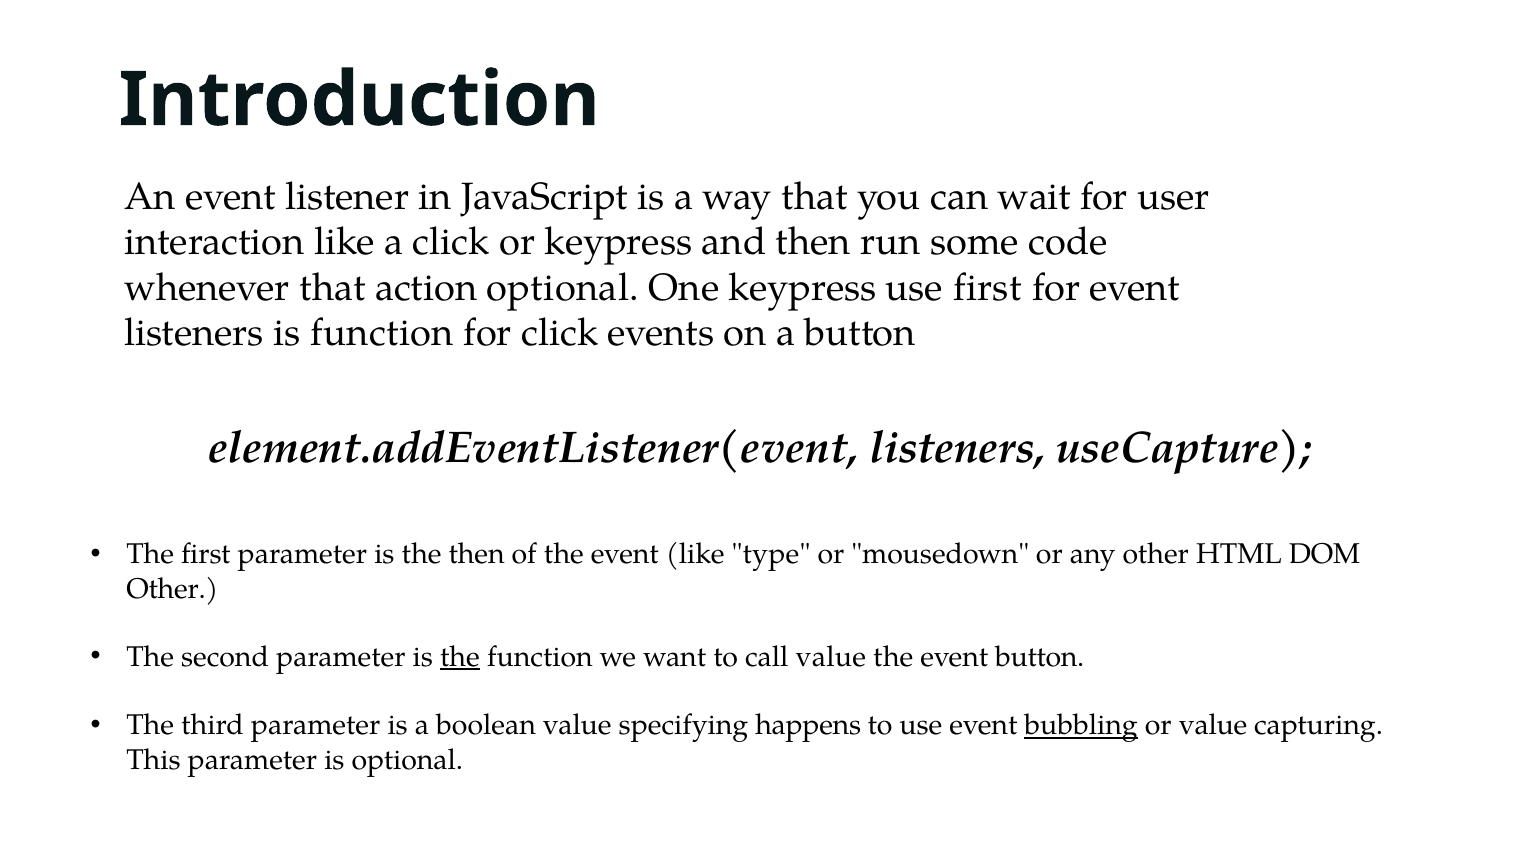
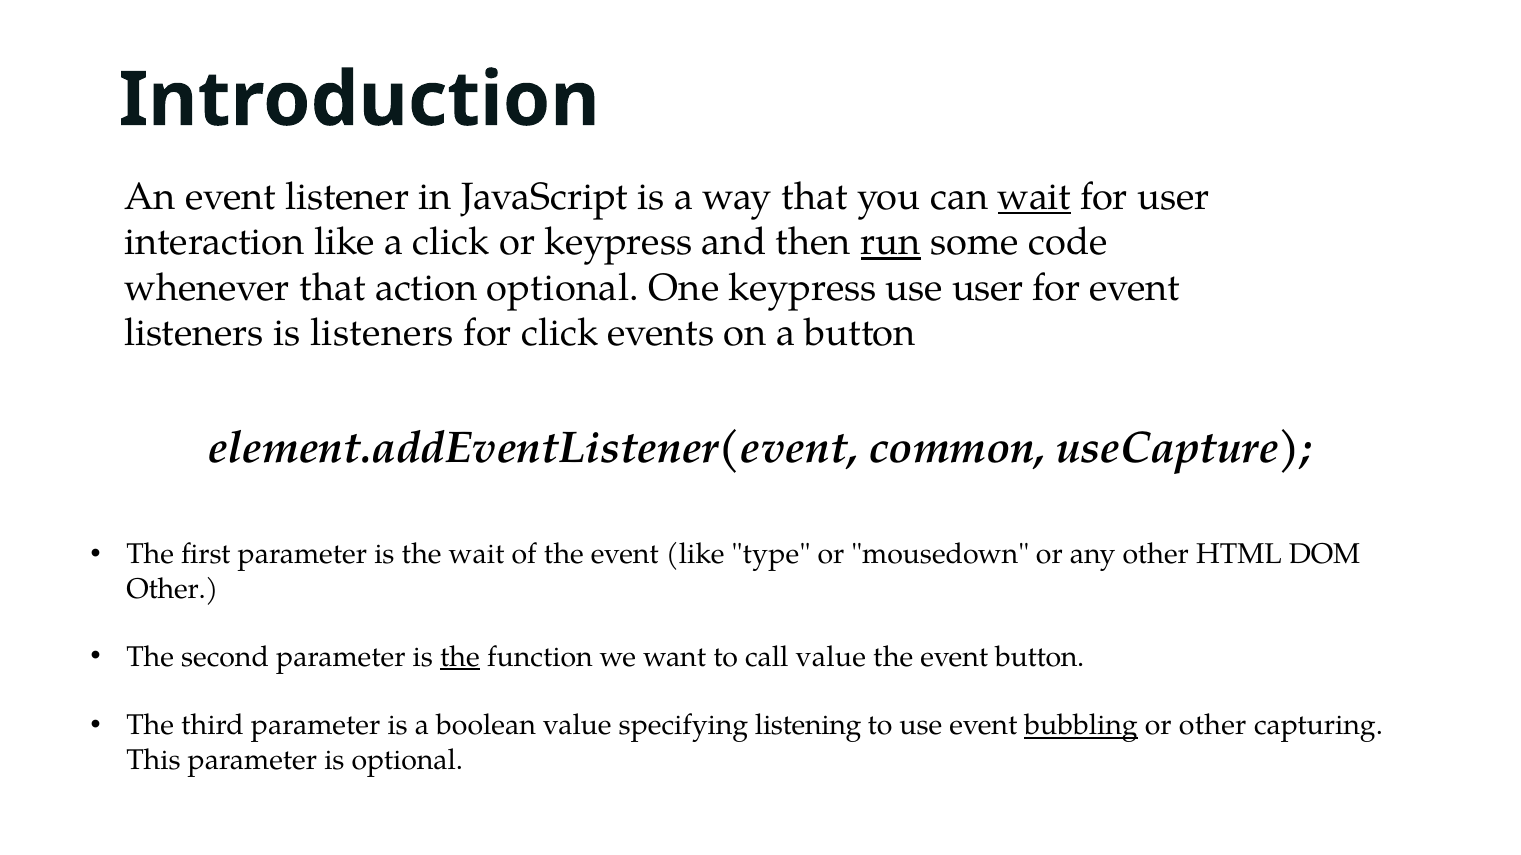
wait at (1034, 197) underline: none -> present
run underline: none -> present
use first: first -> user
is function: function -> listeners
element.addEventListener(event listeners: listeners -> common
the then: then -> wait
happens: happens -> listening
or value: value -> other
